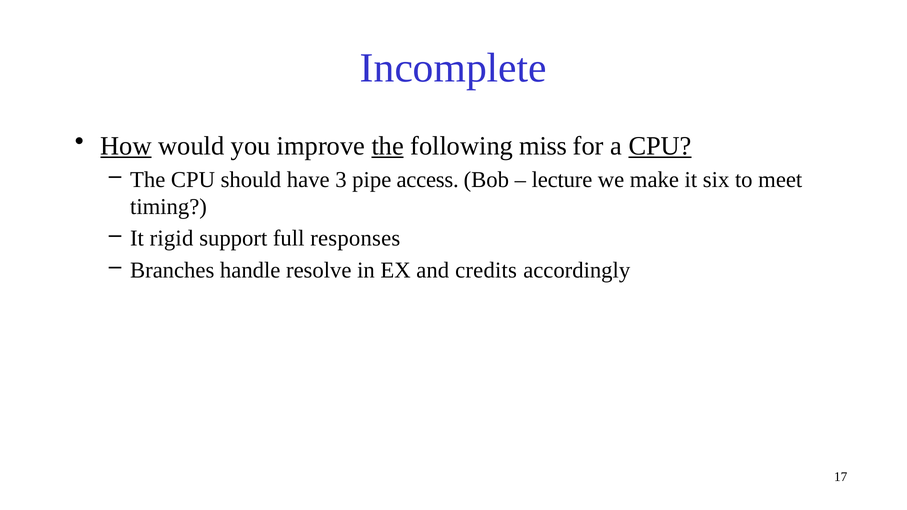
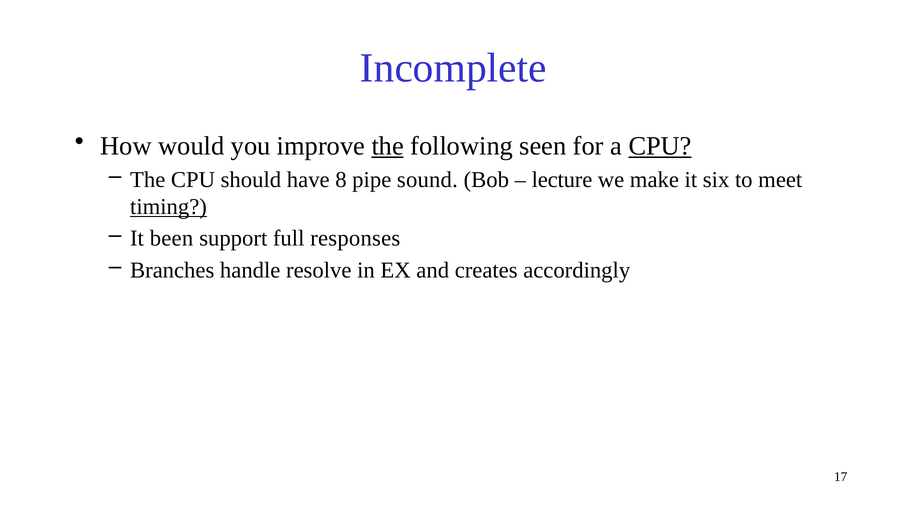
How underline: present -> none
miss: miss -> seen
3: 3 -> 8
access: access -> sound
timing underline: none -> present
rigid: rigid -> been
credits: credits -> creates
